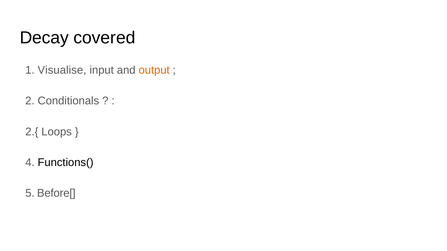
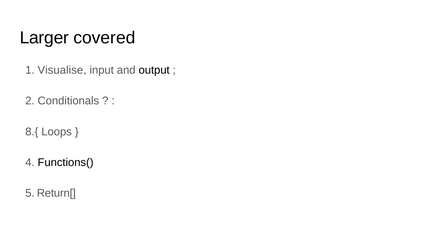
Decay: Decay -> Larger
output colour: orange -> black
2.{: 2.{ -> 8.{
Before[: Before[ -> Return[
